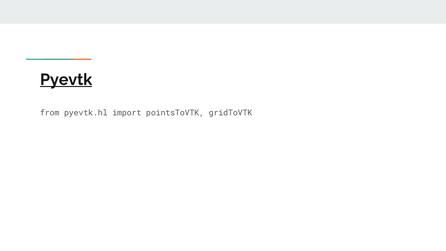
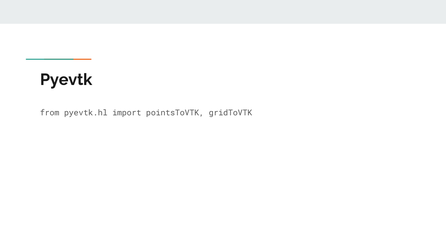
Pyevtk underline: present -> none
